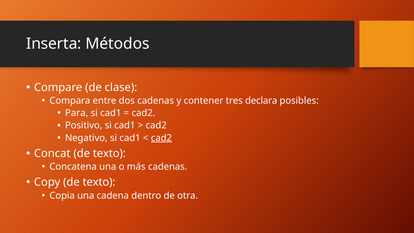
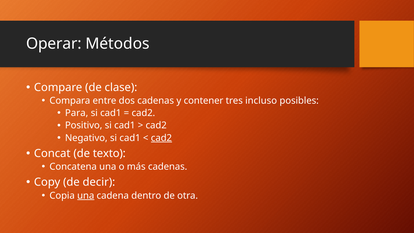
Inserta: Inserta -> Operar
declara: declara -> incluso
Copy de texto: texto -> decir
una at (86, 195) underline: none -> present
